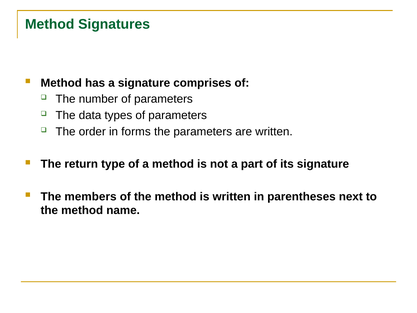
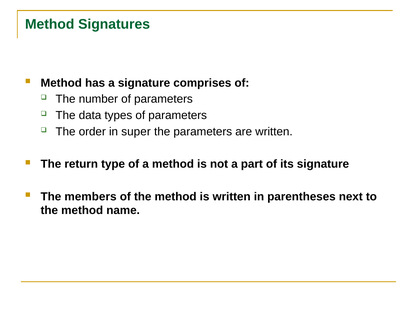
forms: forms -> super
